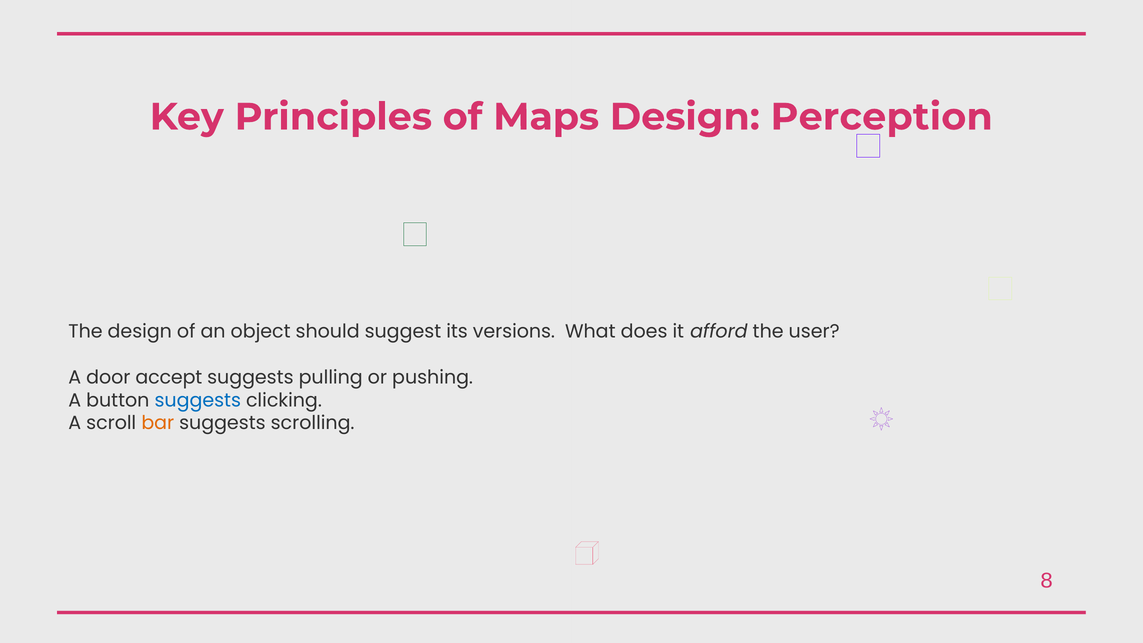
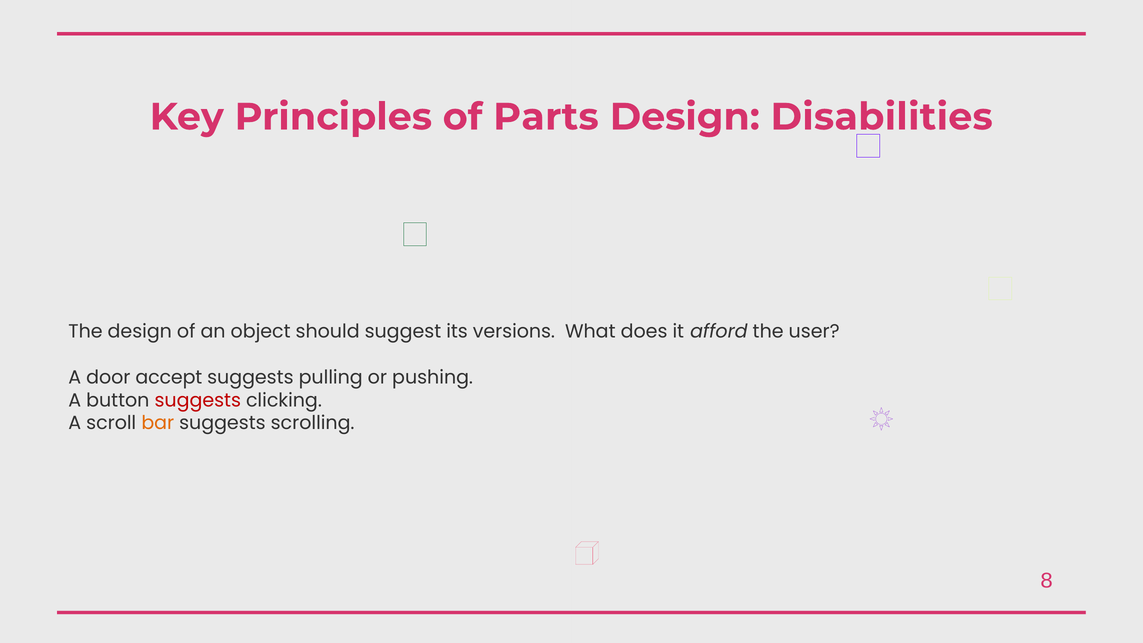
Maps: Maps -> Parts
Perception: Perception -> Disabilities
suggests at (198, 400) colour: blue -> red
